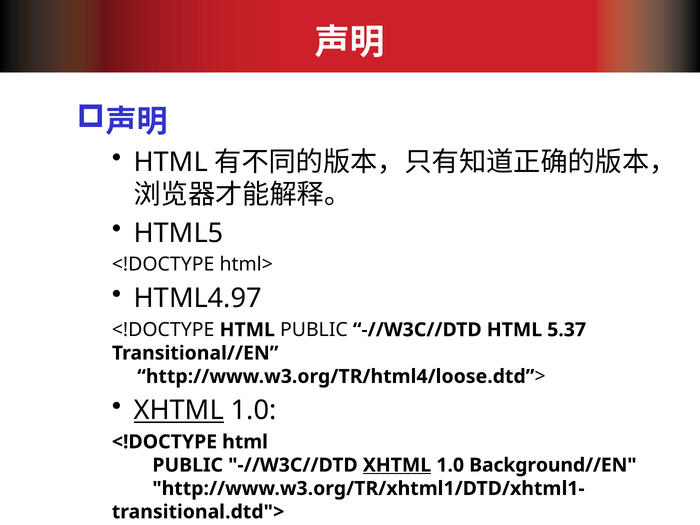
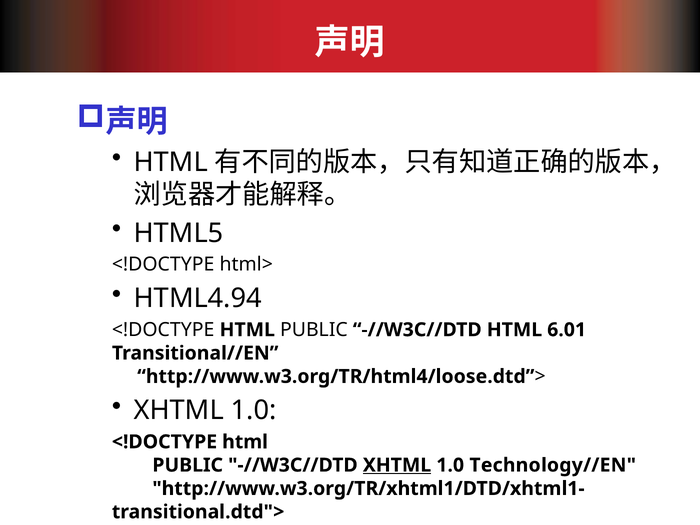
HTML4.97: HTML4.97 -> HTML4.94
5.37: 5.37 -> 6.01
XHTML at (179, 410) underline: present -> none
Background//EN: Background//EN -> Technology//EN
